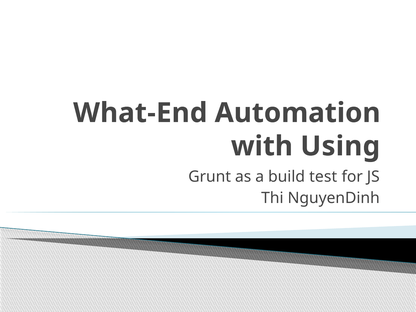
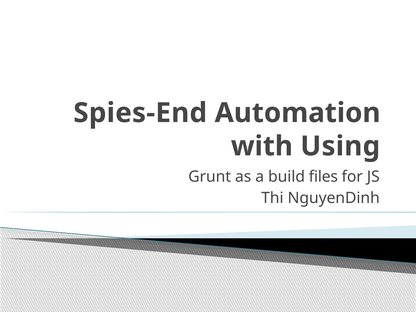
What-End: What-End -> Spies-End
test: test -> files
